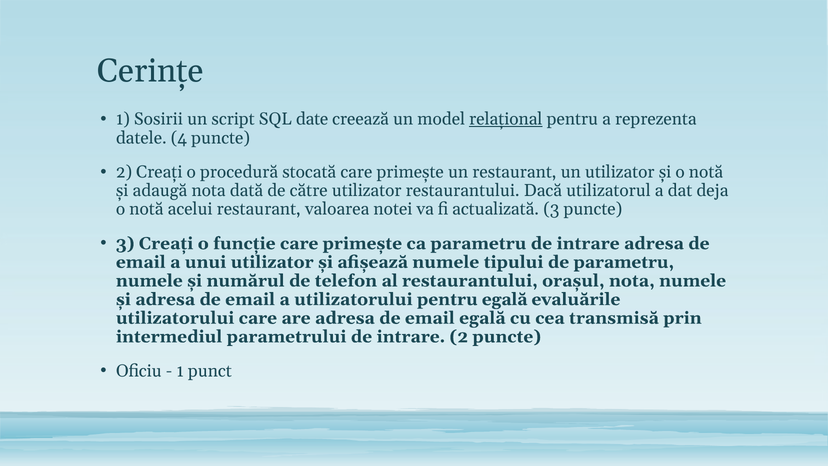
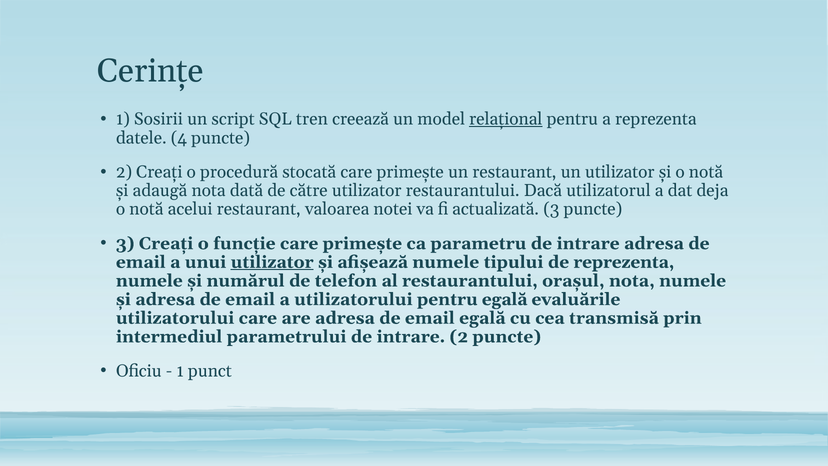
date: date -> tren
utilizator at (272, 262) underline: none -> present
de parametru: parametru -> reprezenta
